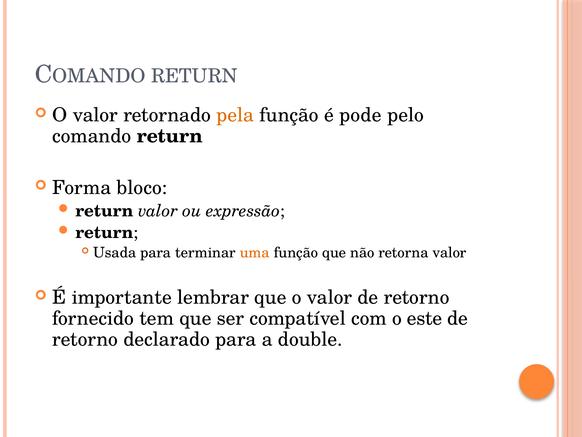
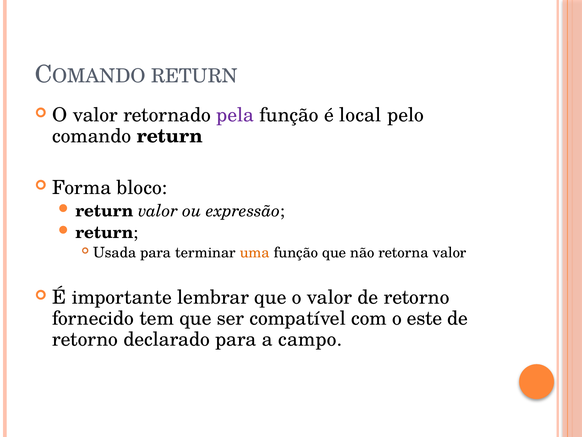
pela colour: orange -> purple
pode: pode -> local
double: double -> campo
